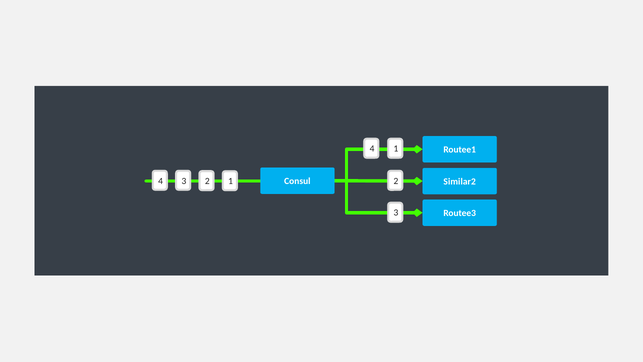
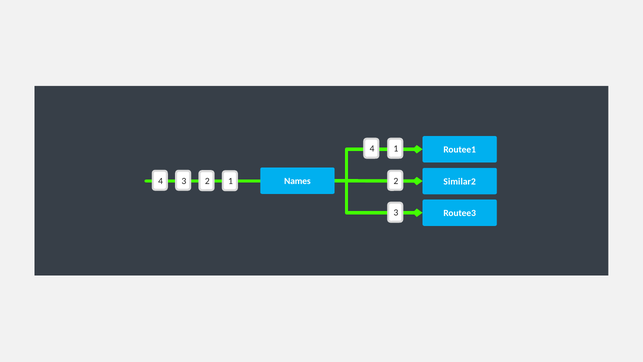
Consul: Consul -> Names
